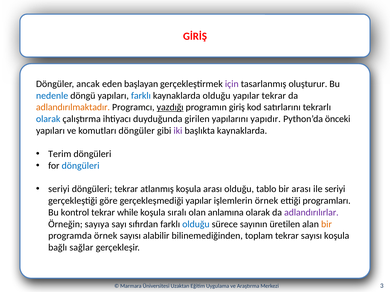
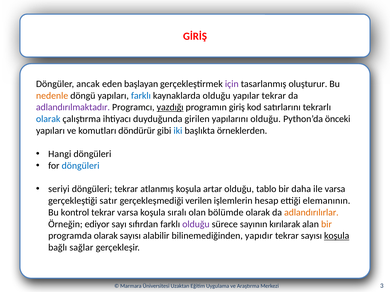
nedenle colour: blue -> orange
adlandırılmaktadır colour: orange -> purple
yapılarını yapıdır: yapıdır -> olduğu
komutları döngüler: döngüler -> döndürür
iki colour: purple -> blue
başlıkta kaynaklarda: kaynaklarda -> örneklerden
Terim: Terim -> Hangi
koşula arası: arası -> artar
bir arası: arası -> daha
ile seriyi: seriyi -> varsa
göre: göre -> satır
gerçekleşmediği yapılar: yapılar -> verilen
işlemlerin örnek: örnek -> hesap
programları: programları -> elemanının
tekrar while: while -> varsa
anlamına: anlamına -> bölümde
adlandırılırlar colour: purple -> orange
sayıya: sayıya -> ediyor
olduğu at (196, 224) colour: blue -> purple
üretilen: üretilen -> kırılarak
programda örnek: örnek -> olarak
toplam: toplam -> yapıdır
koşula at (337, 236) underline: none -> present
